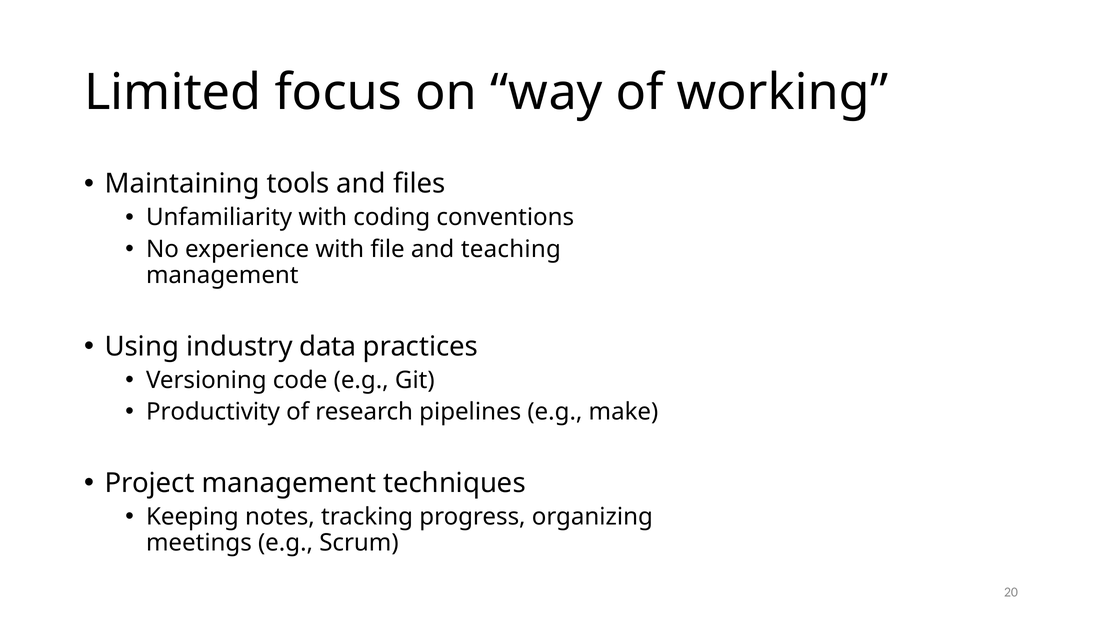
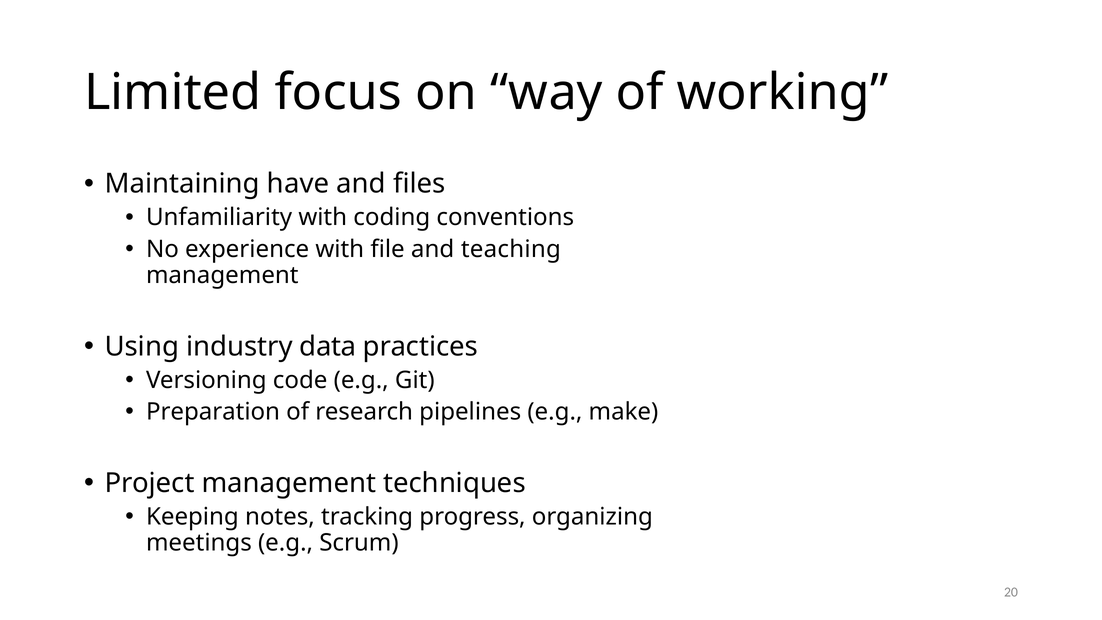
tools: tools -> have
Productivity: Productivity -> Preparation
